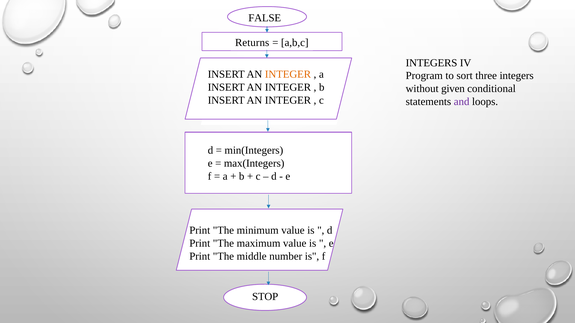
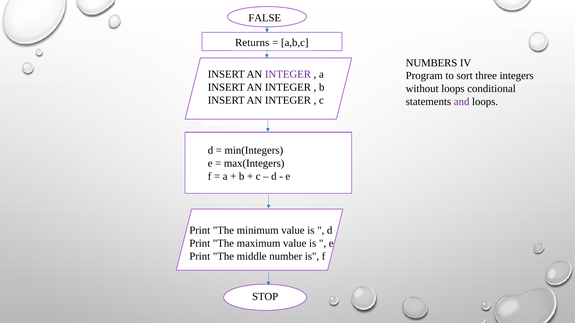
INTEGERS at (431, 63): INTEGERS -> NUMBERS
INTEGER at (288, 74) colour: orange -> purple
without given: given -> loops
